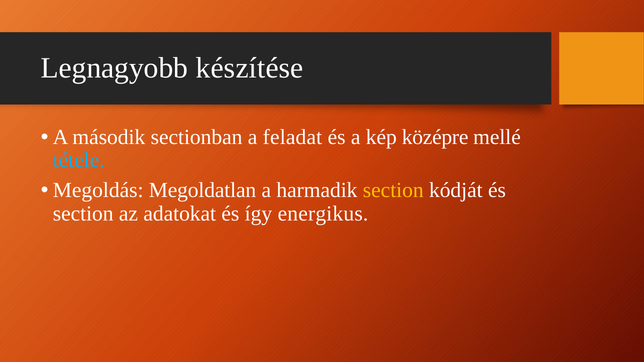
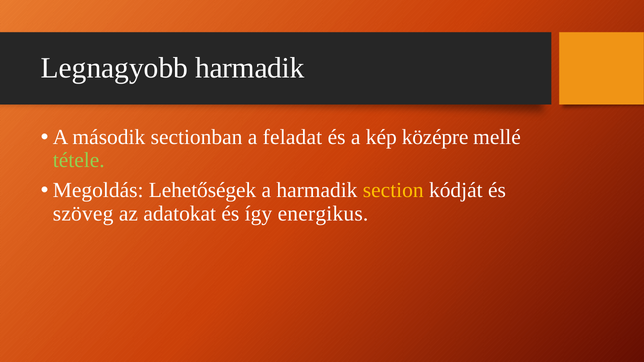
Legnagyobb készítése: készítése -> harmadik
tétele colour: light blue -> light green
Megoldatlan: Megoldatlan -> Lehetőségek
section at (83, 214): section -> szöveg
